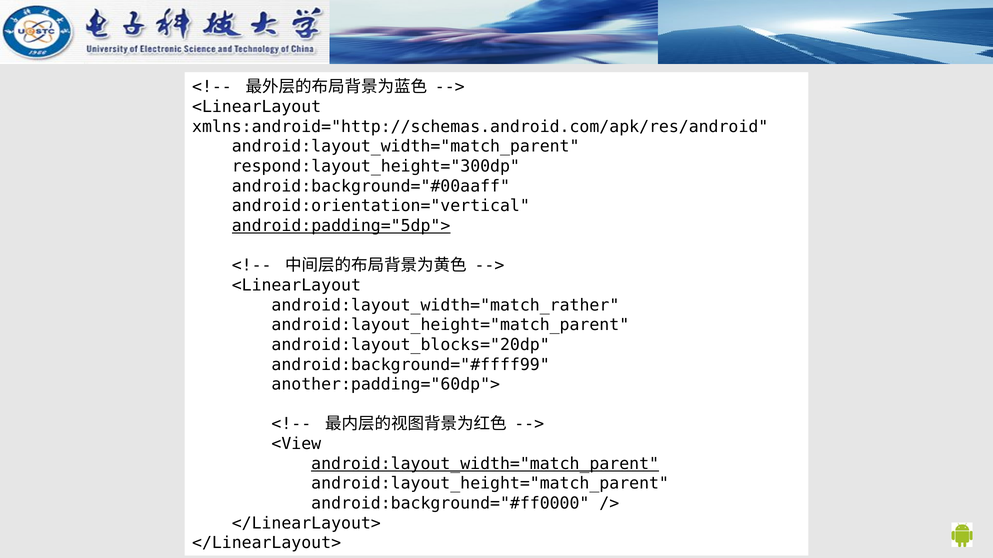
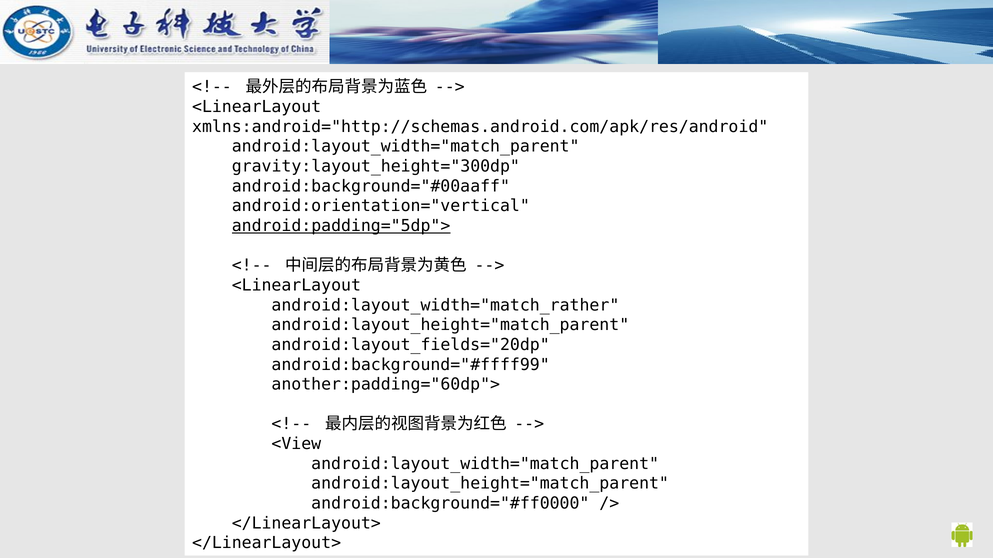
respond:layout_height="300dp: respond:layout_height="300dp -> gravity:layout_height="300dp
android:layout_blocks="20dp: android:layout_blocks="20dp -> android:layout_fields="20dp
android:layout_width="match_parent at (485, 464) underline: present -> none
